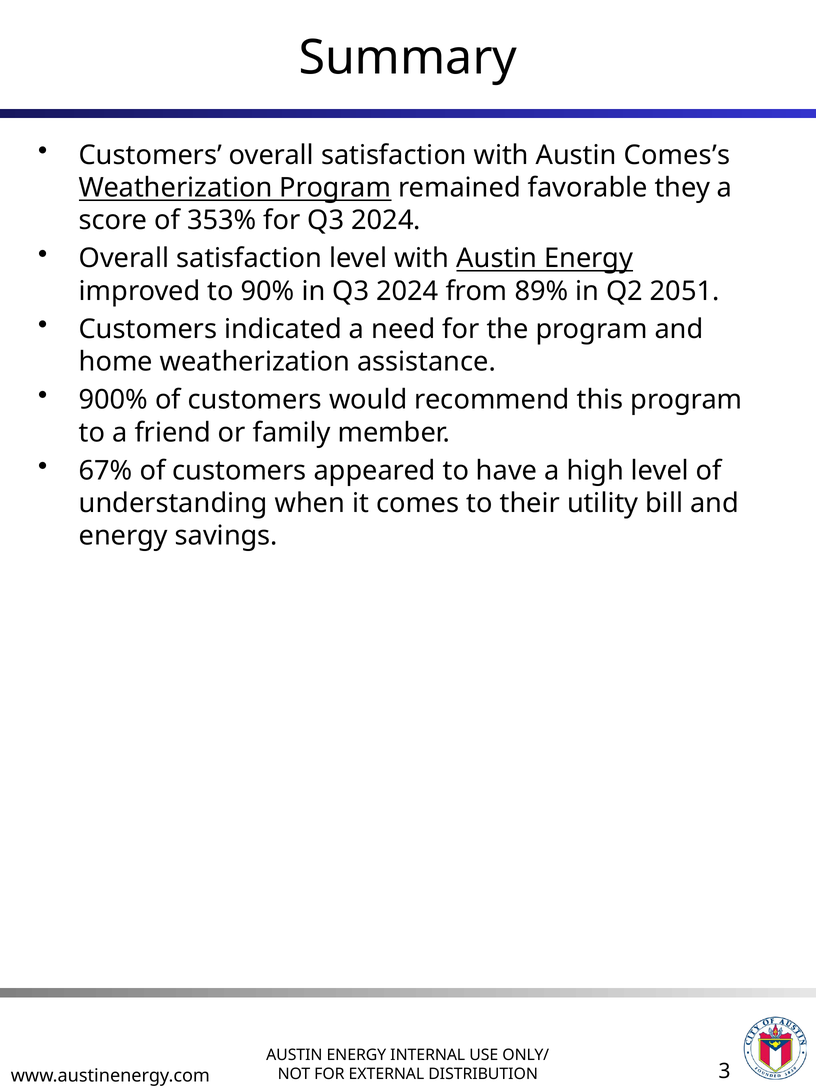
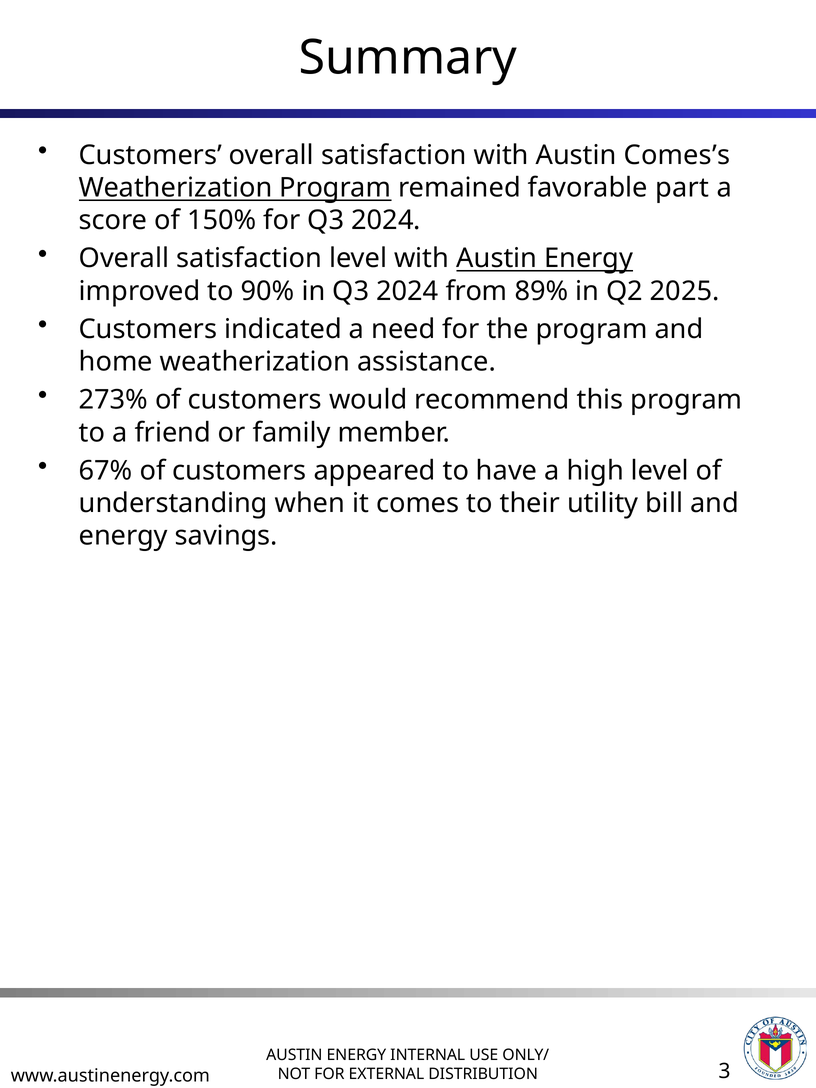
they: they -> part
353%: 353% -> 150%
2051: 2051 -> 2025
900%: 900% -> 273%
